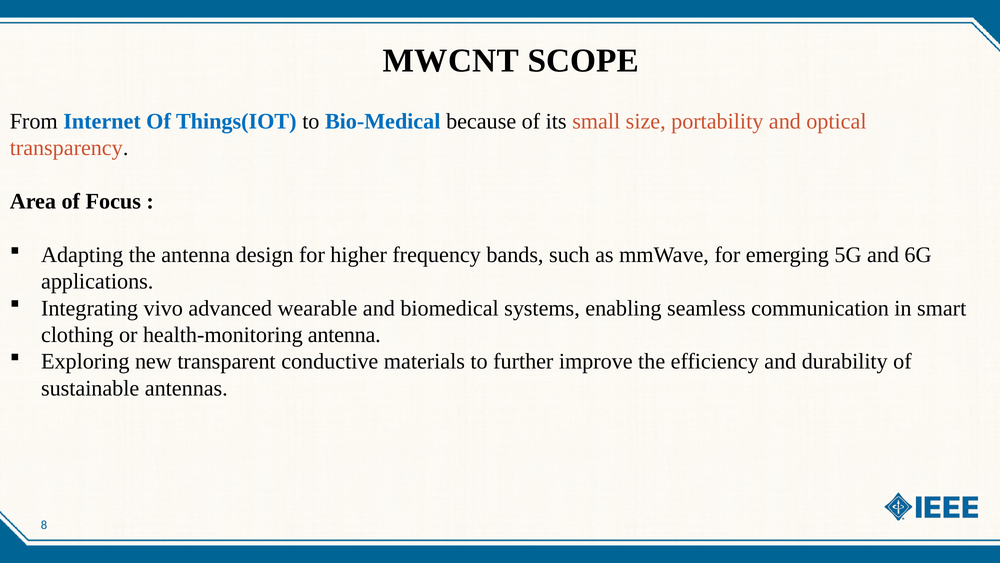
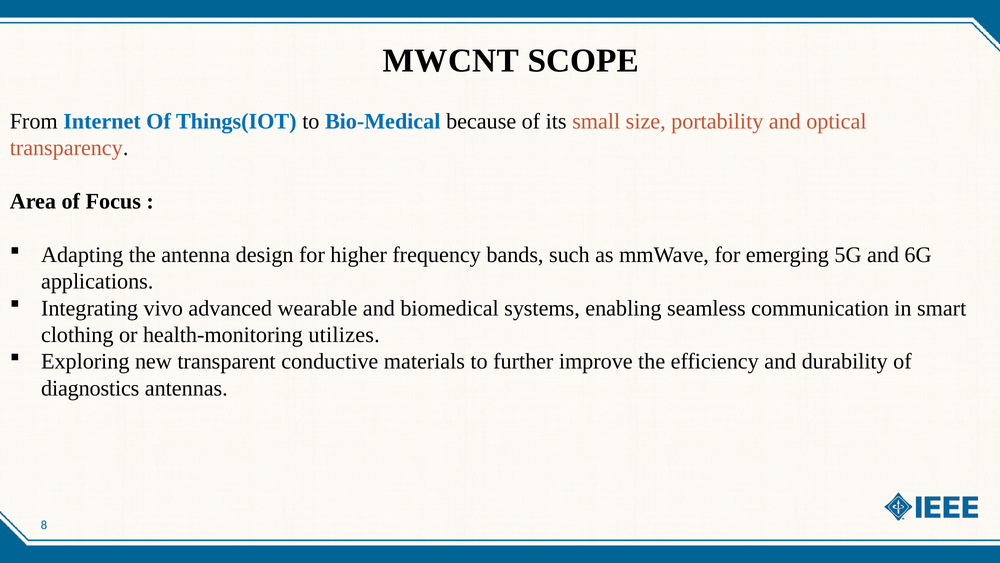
health-monitoring antenna: antenna -> utilizes
sustainable: sustainable -> diagnostics
